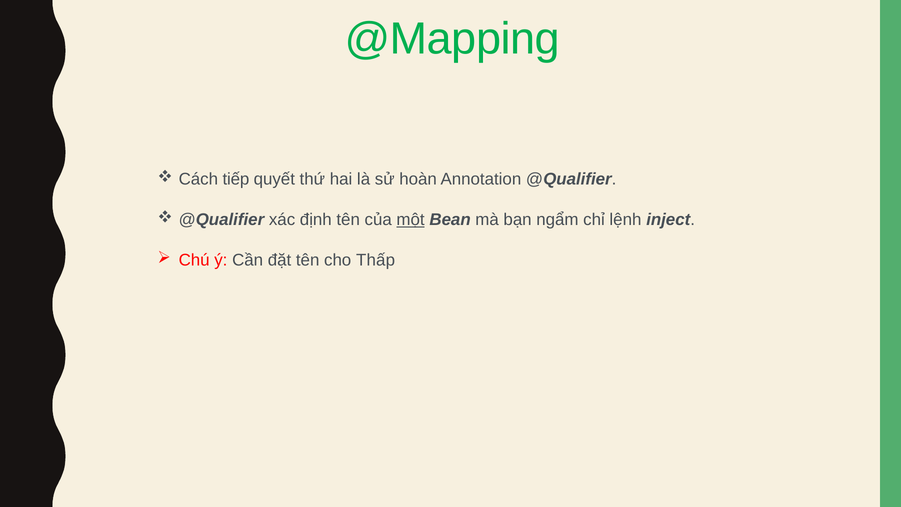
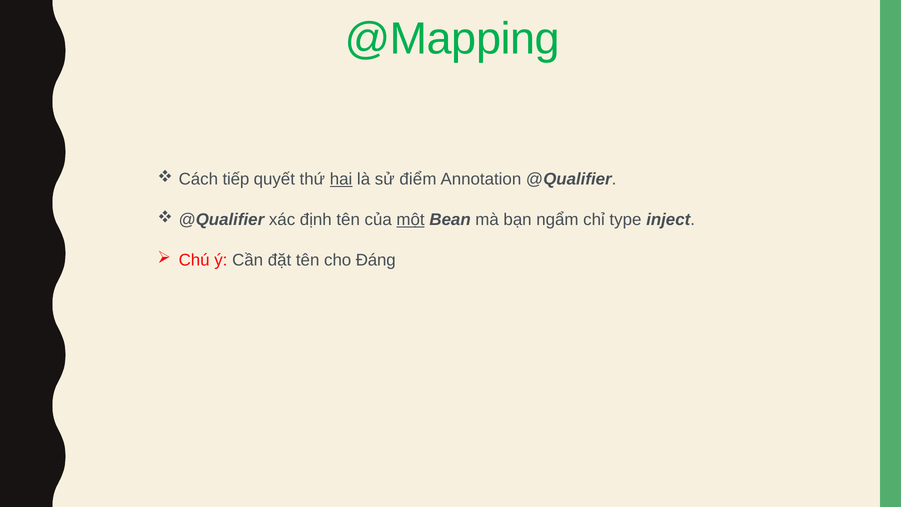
hai underline: none -> present
hoàn: hoàn -> điểm
lệnh: lệnh -> type
Thấp: Thấp -> Đáng
